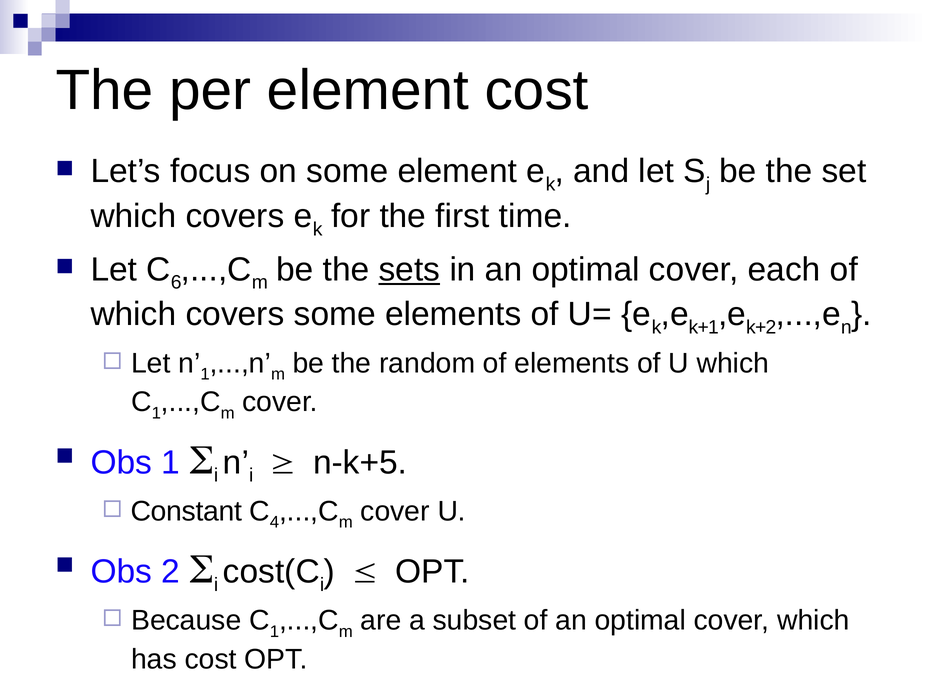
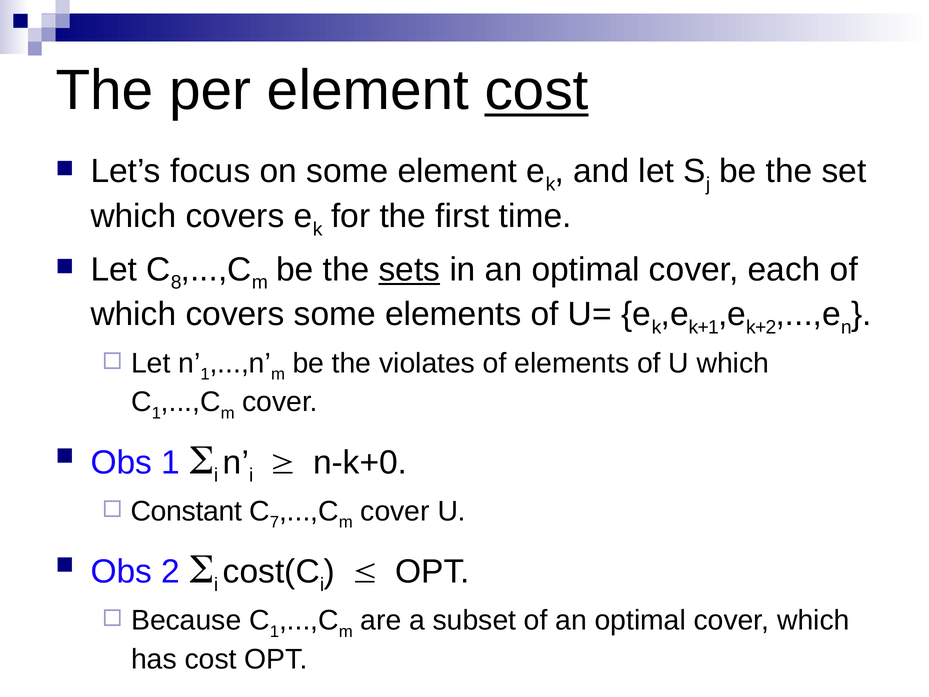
cost at (537, 91) underline: none -> present
6: 6 -> 8
random: random -> violates
n-k+5: n-k+5 -> n-k+0
4: 4 -> 7
